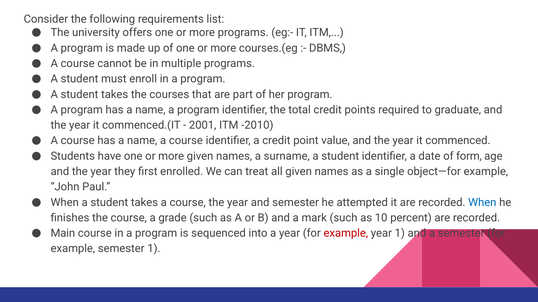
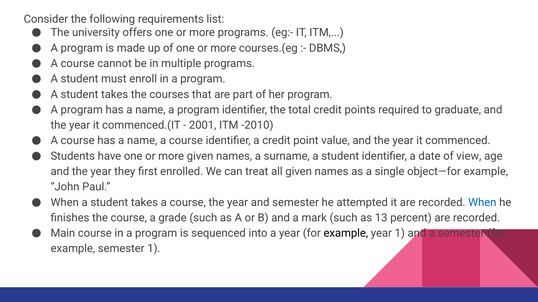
form: form -> view
10: 10 -> 13
example at (346, 234) colour: red -> black
